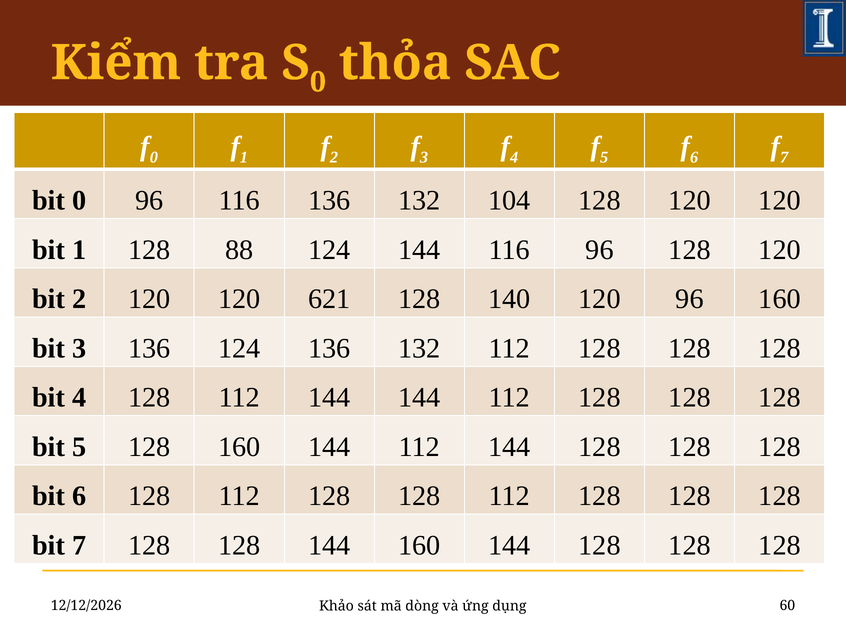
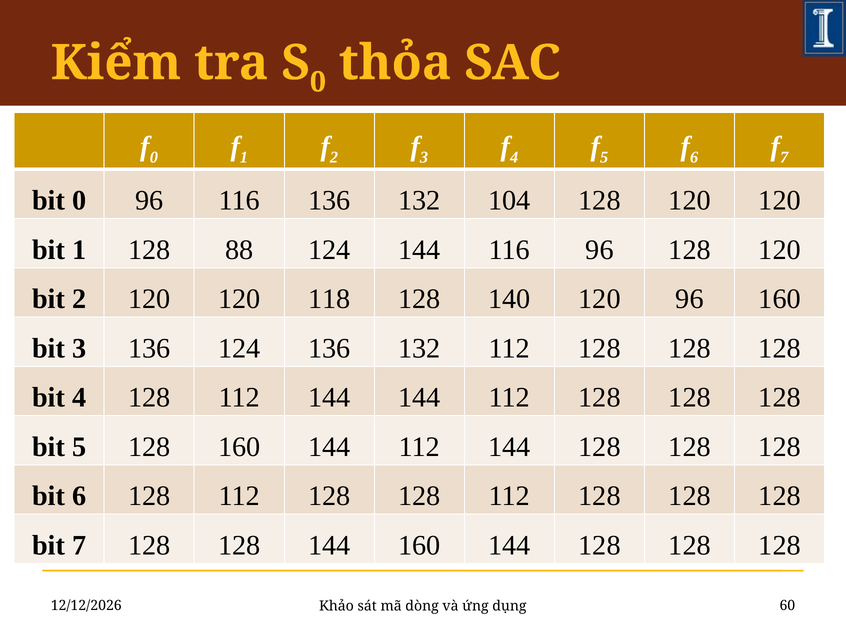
621: 621 -> 118
